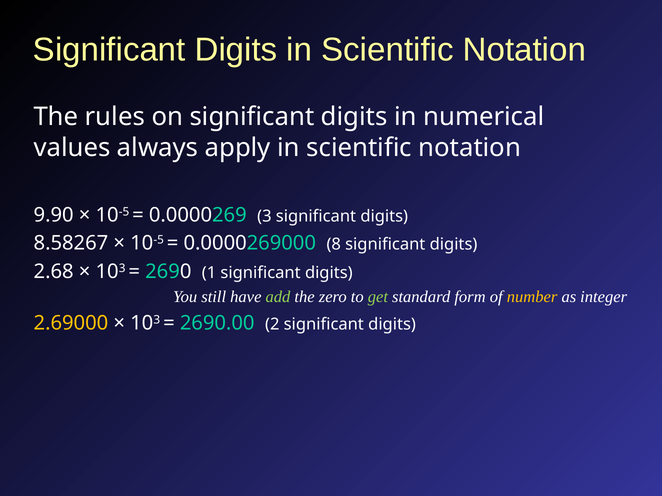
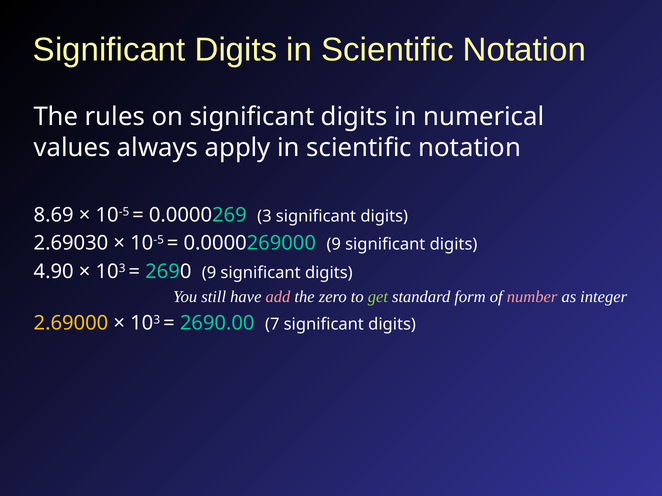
9.90: 9.90 -> 8.69
8.58267: 8.58267 -> 2.69030
0.0000269000 8: 8 -> 9
2.68: 2.68 -> 4.90
2690 1: 1 -> 9
add colour: light green -> pink
number colour: yellow -> pink
2: 2 -> 7
